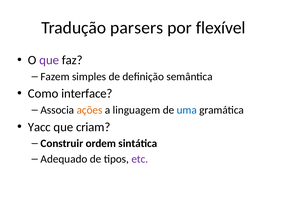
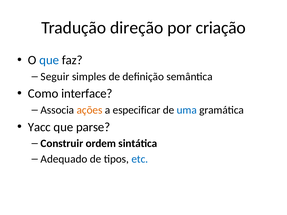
parsers: parsers -> direção
flexível: flexível -> criação
que at (49, 60) colour: purple -> blue
Fazem: Fazem -> Seguir
linguagem: linguagem -> especificar
criam: criam -> parse
etc colour: purple -> blue
